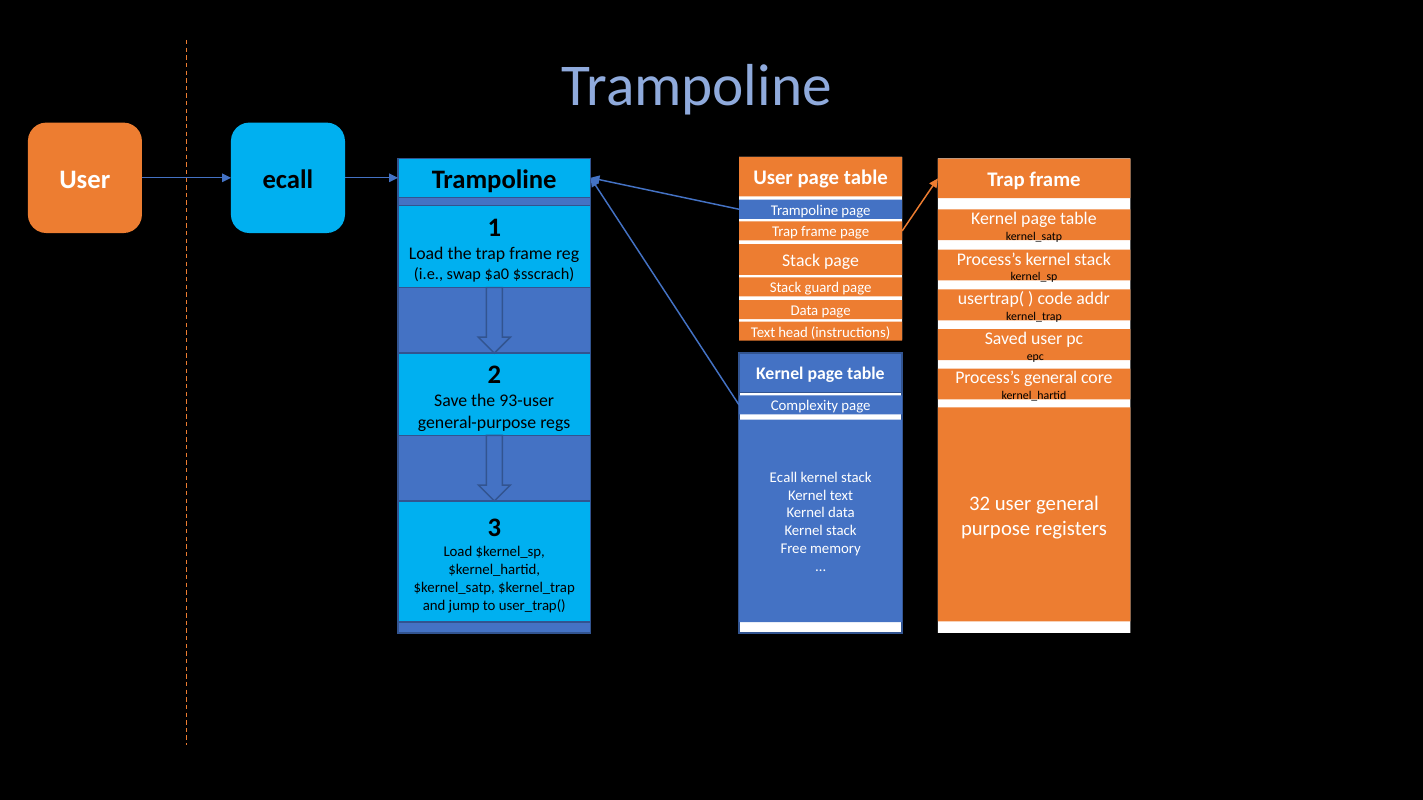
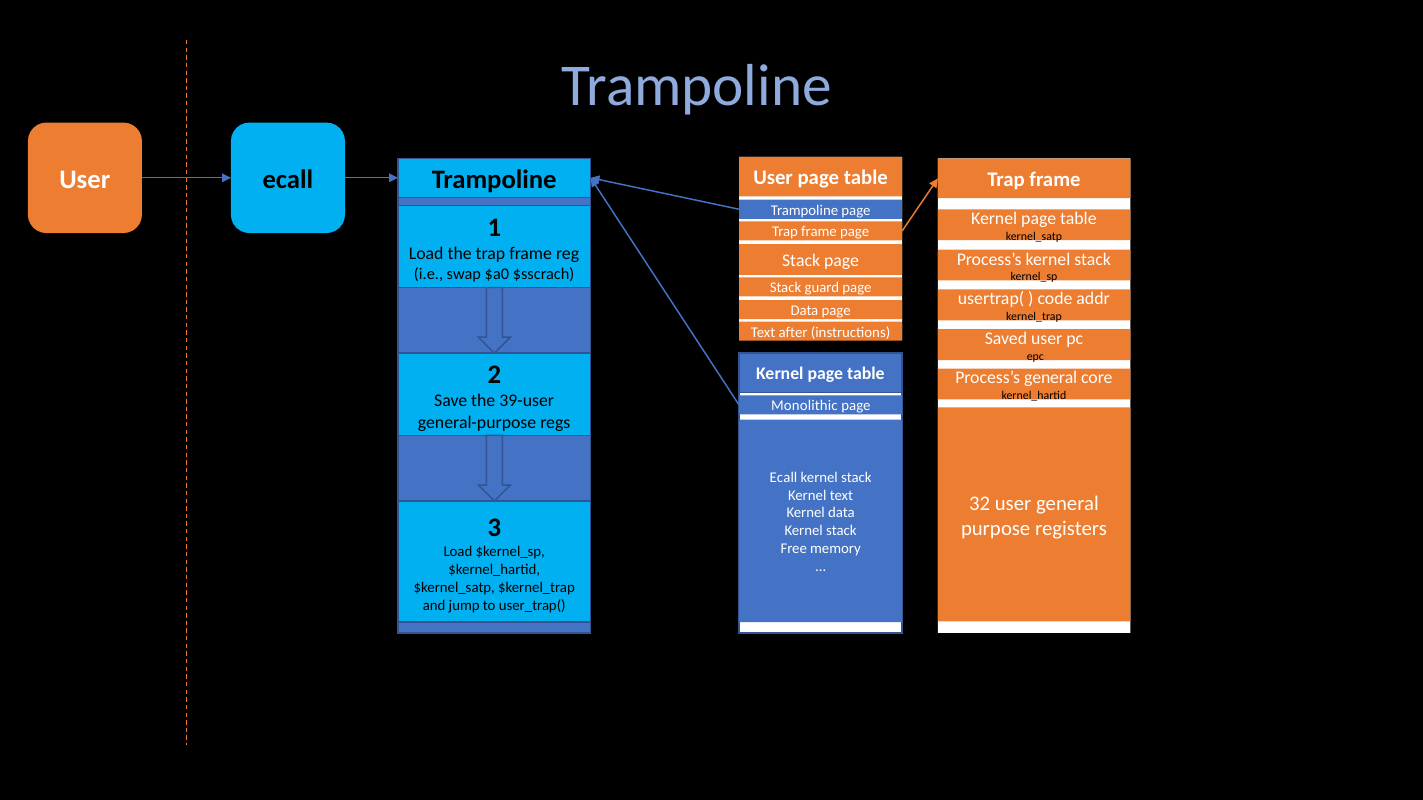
head: head -> after
93-user: 93-user -> 39-user
Complexity: Complexity -> Monolithic
